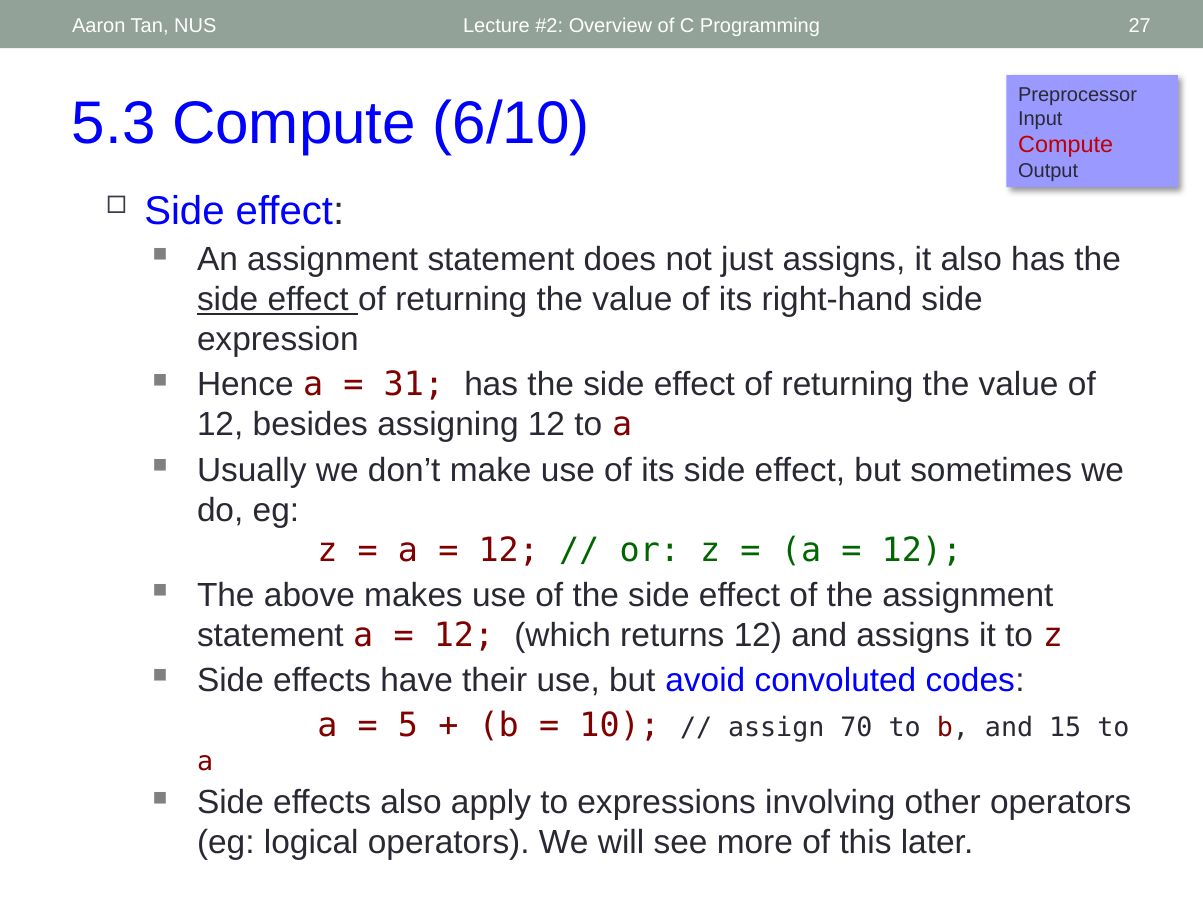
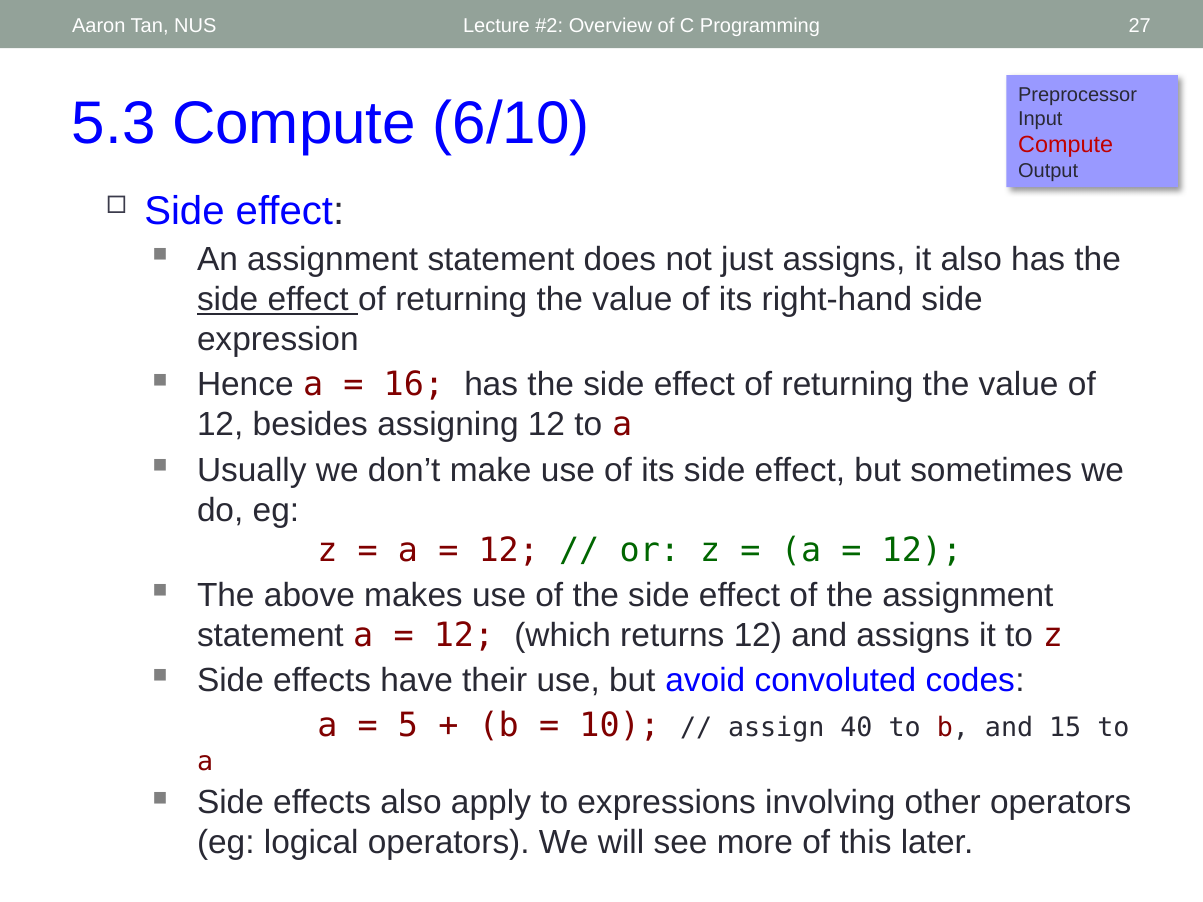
31: 31 -> 16
70: 70 -> 40
